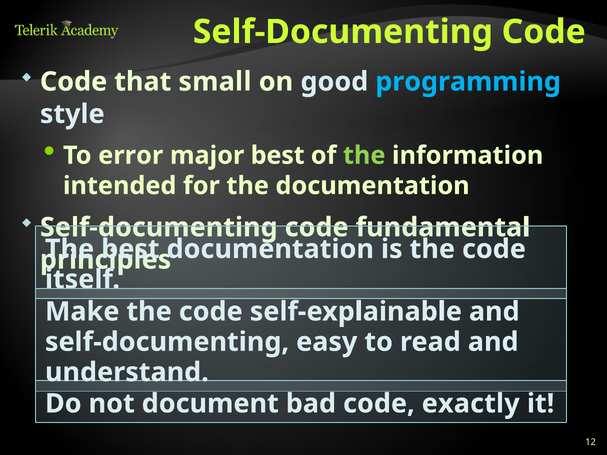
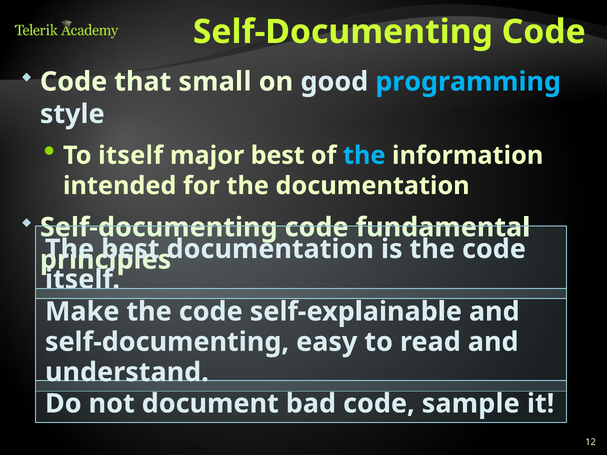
To error: error -> itself
the at (364, 156) colour: light green -> light blue
exactly: exactly -> sample
